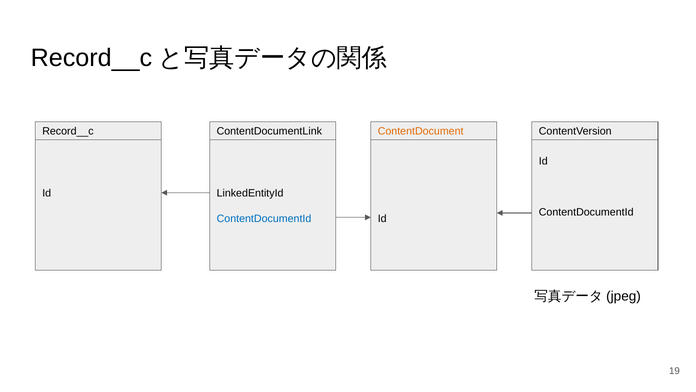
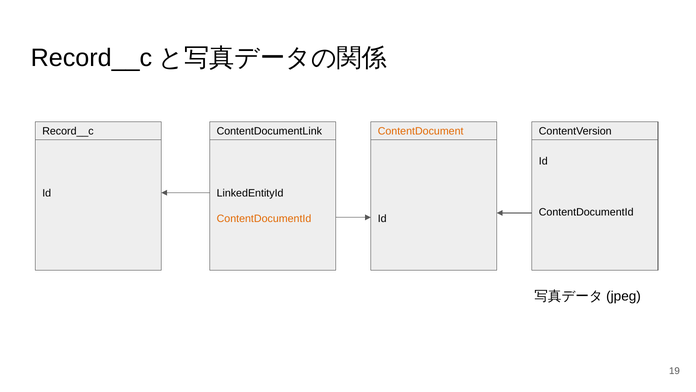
ContentDocumentId at (264, 218) colour: blue -> orange
